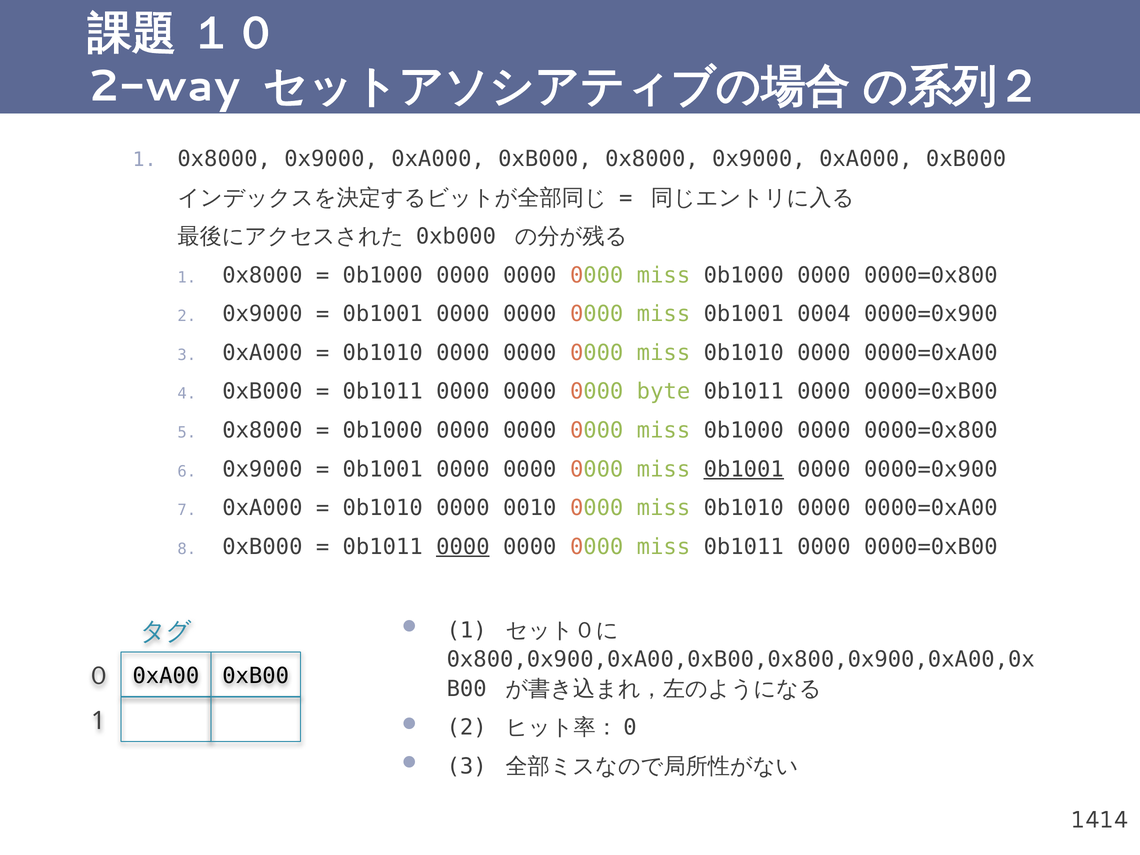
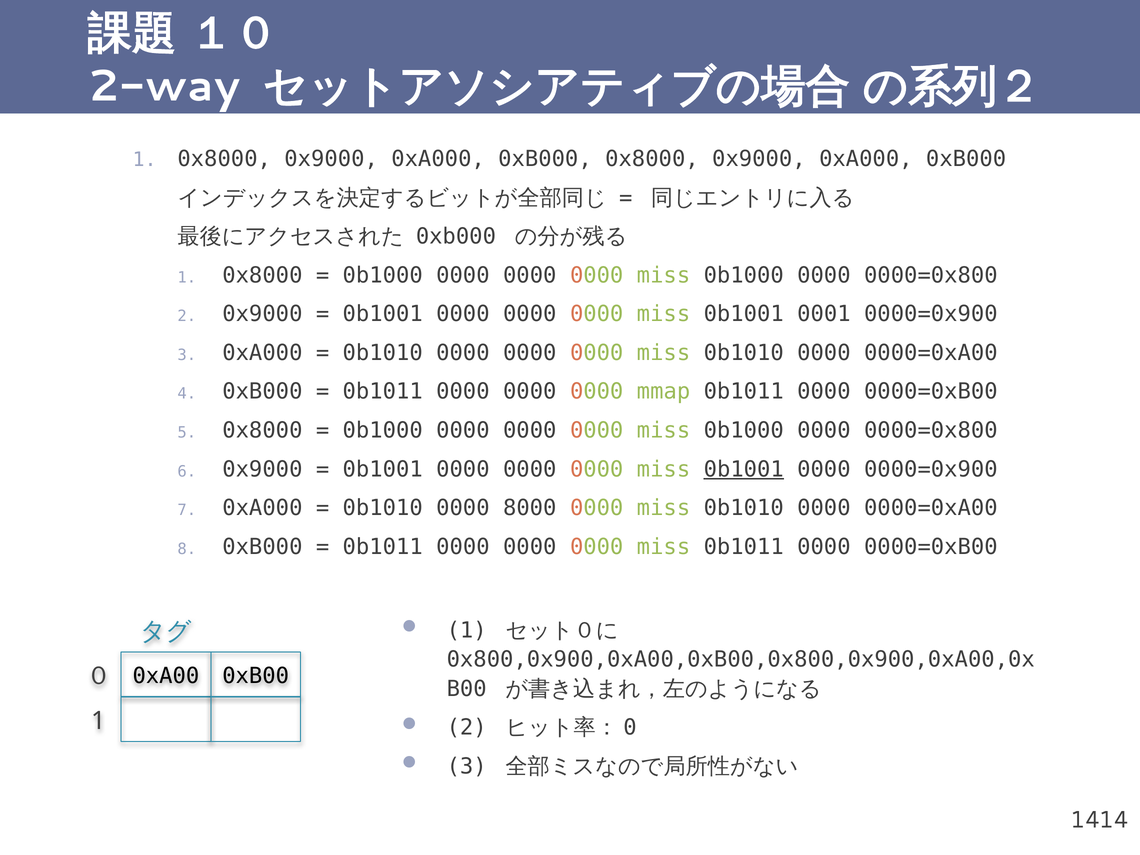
0004: 0004 -> 0001
byte: byte -> mmap
0010: 0010 -> 8000
0000 at (463, 547) underline: present -> none
